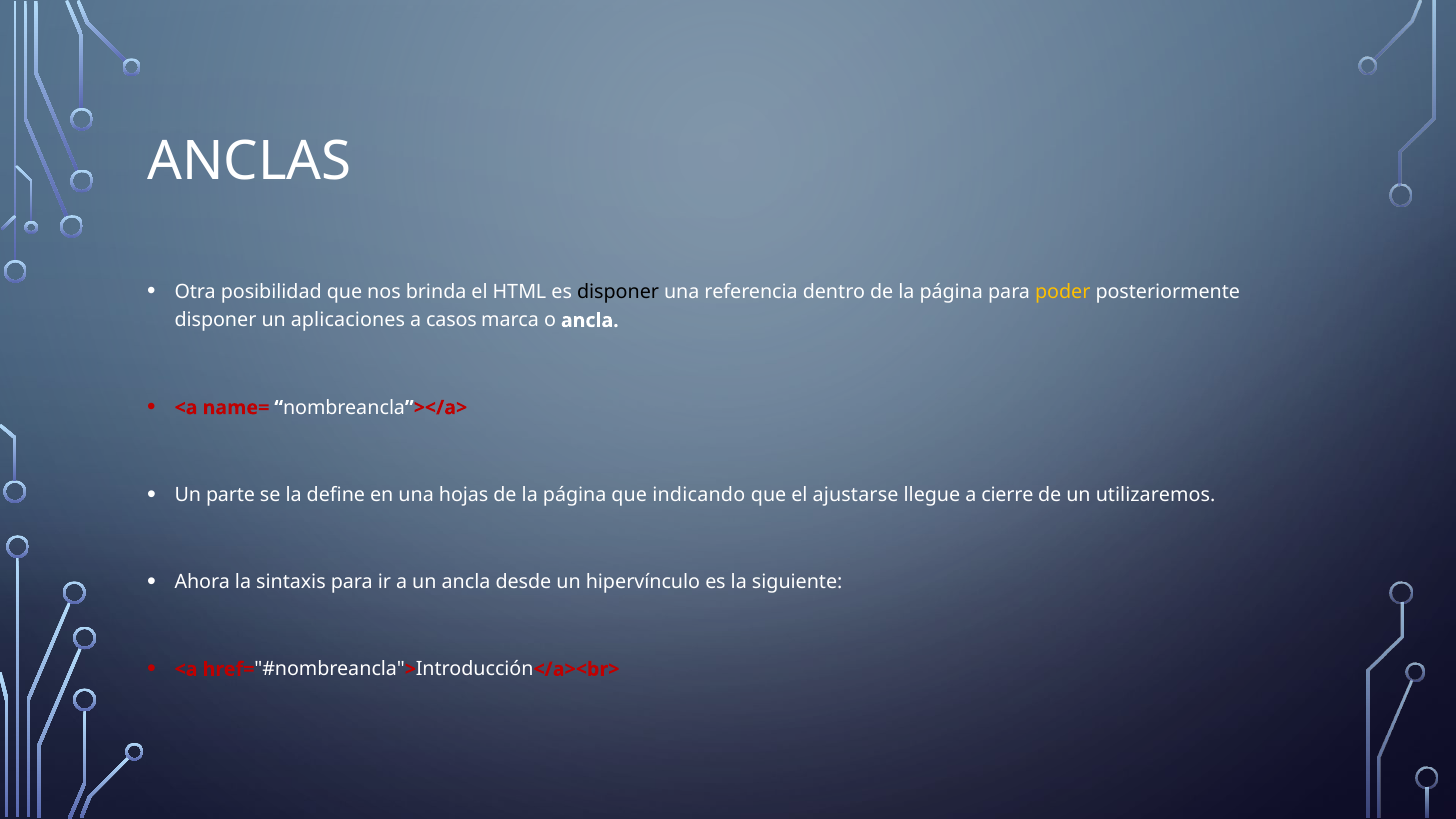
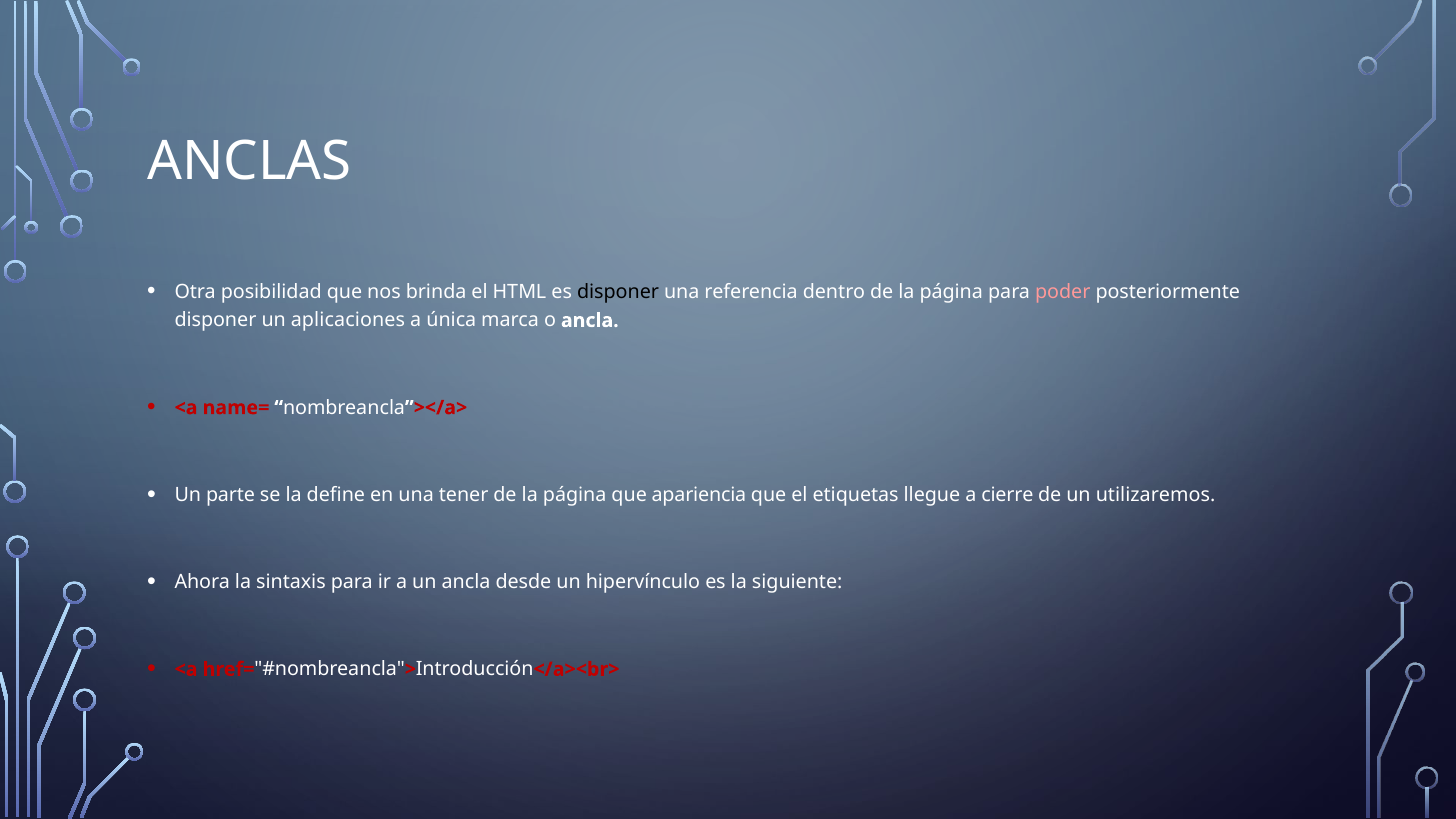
poder colour: yellow -> pink
casos: casos -> única
hojas: hojas -> tener
indicando: indicando -> apariencia
ajustarse: ajustarse -> etiquetas
